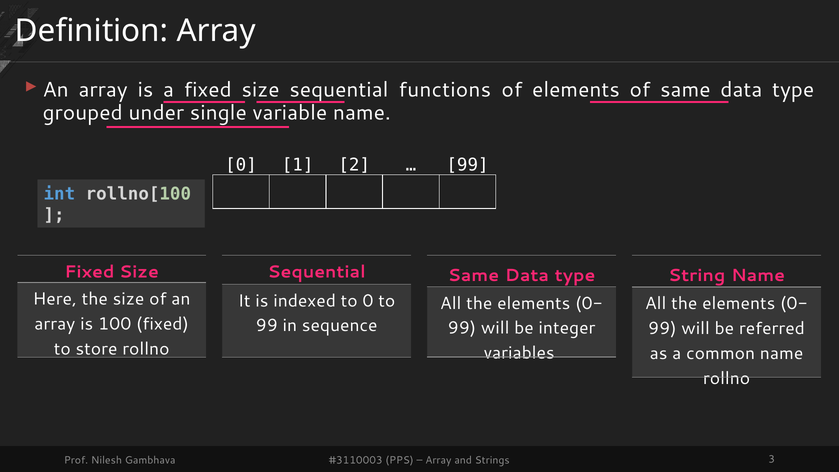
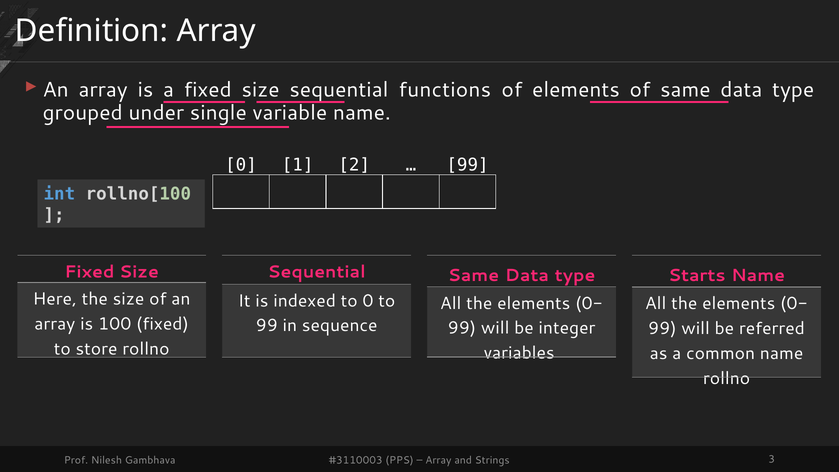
String: String -> Starts
